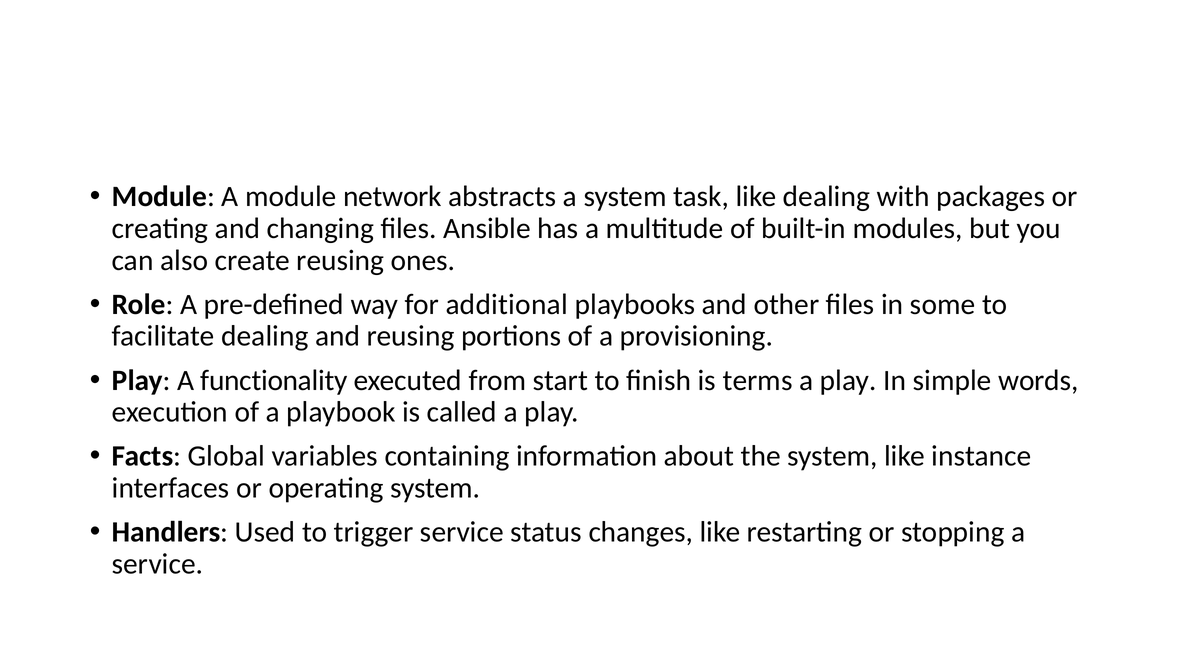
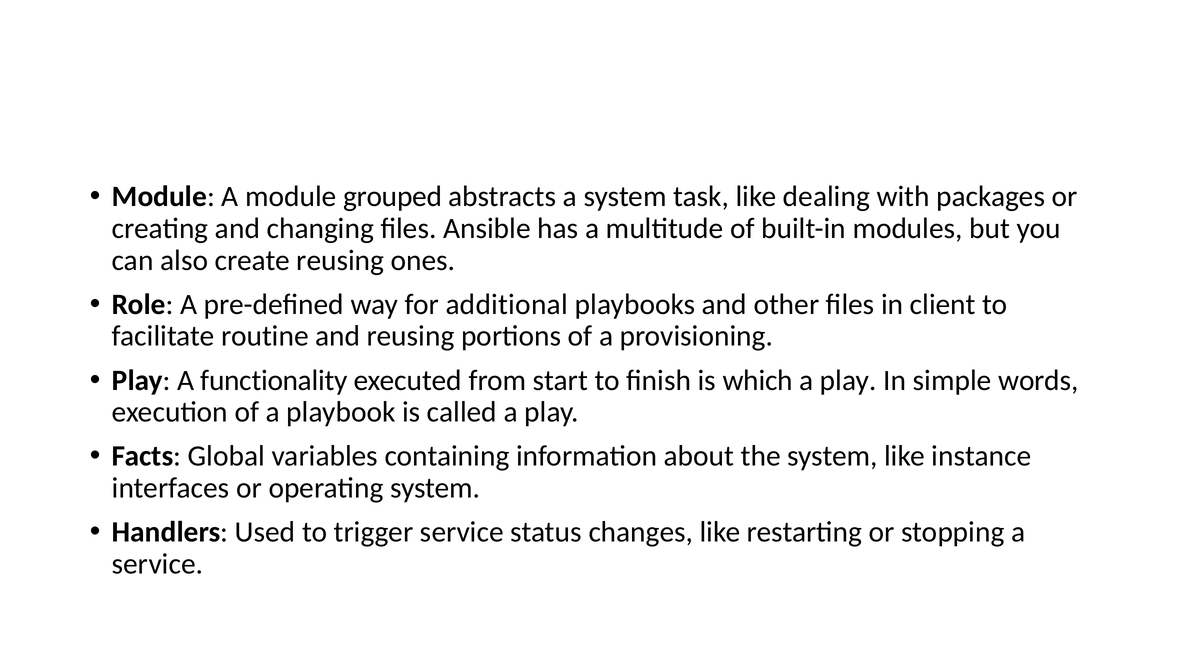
network: network -> grouped
some: some -> client
facilitate dealing: dealing -> routine
terms: terms -> which
